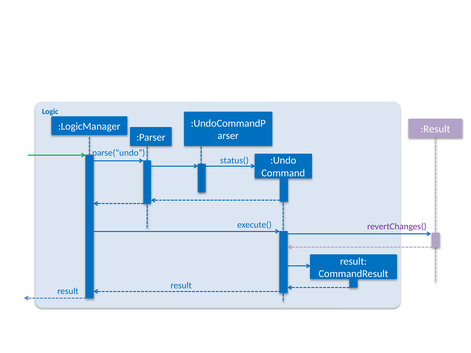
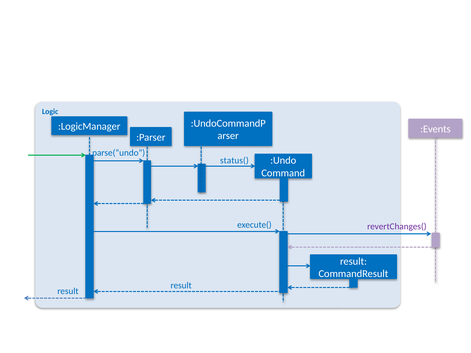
:Result: :Result -> :Events
